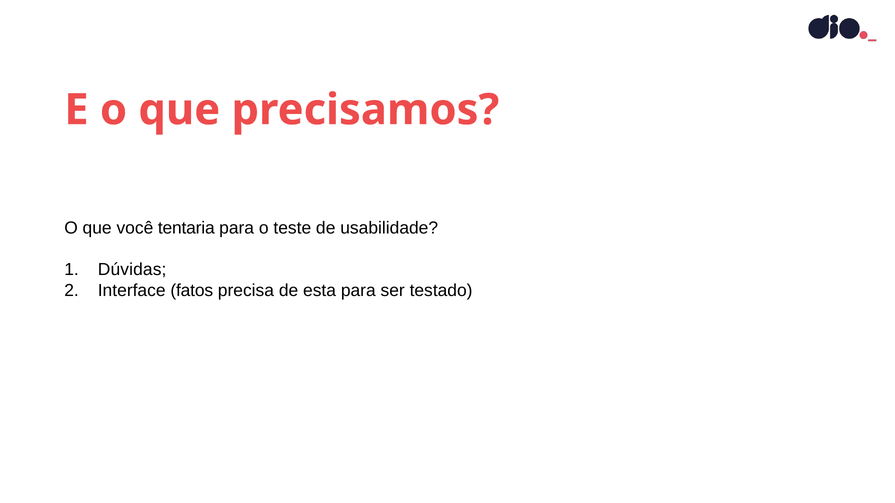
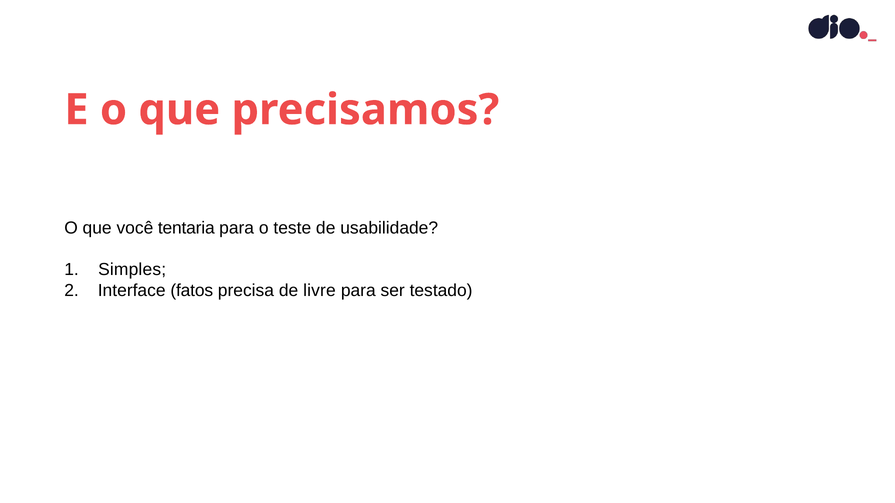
Dúvidas: Dúvidas -> Simples
esta: esta -> livre
